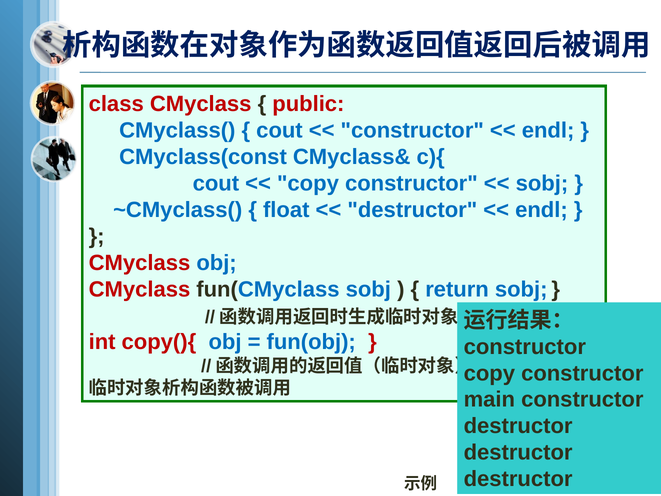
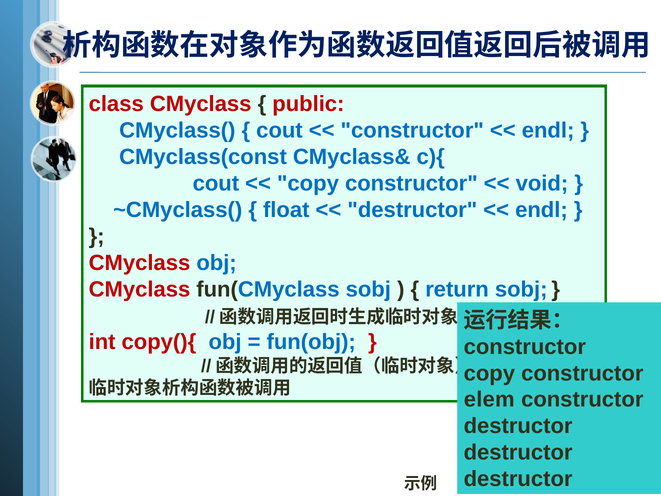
sobj at (542, 183): sobj -> void
main: main -> elem
